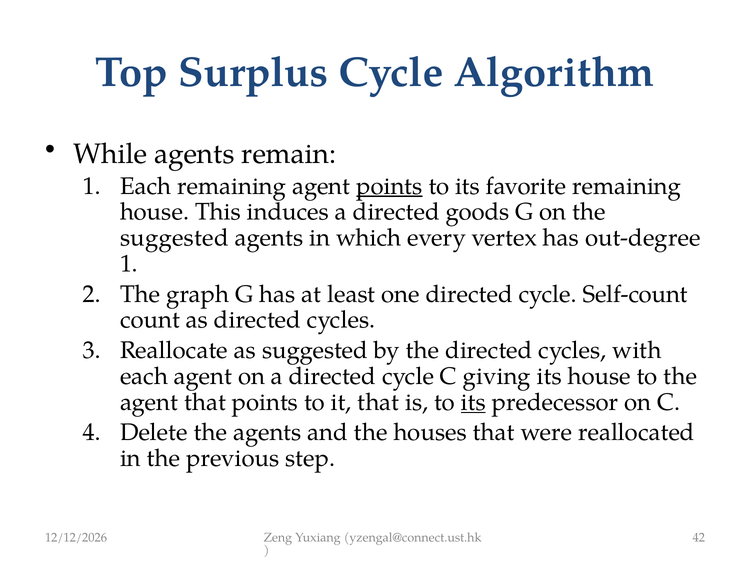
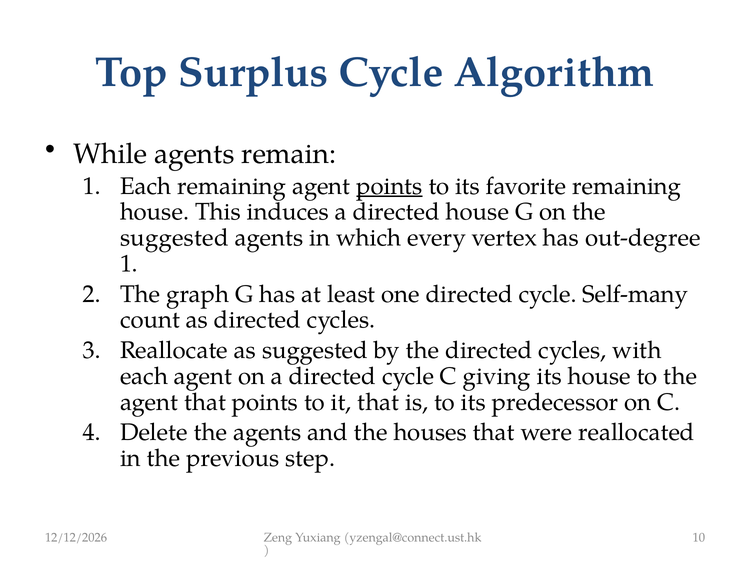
directed goods: goods -> house
Self-count: Self-count -> Self-many
its at (473, 402) underline: present -> none
42: 42 -> 10
